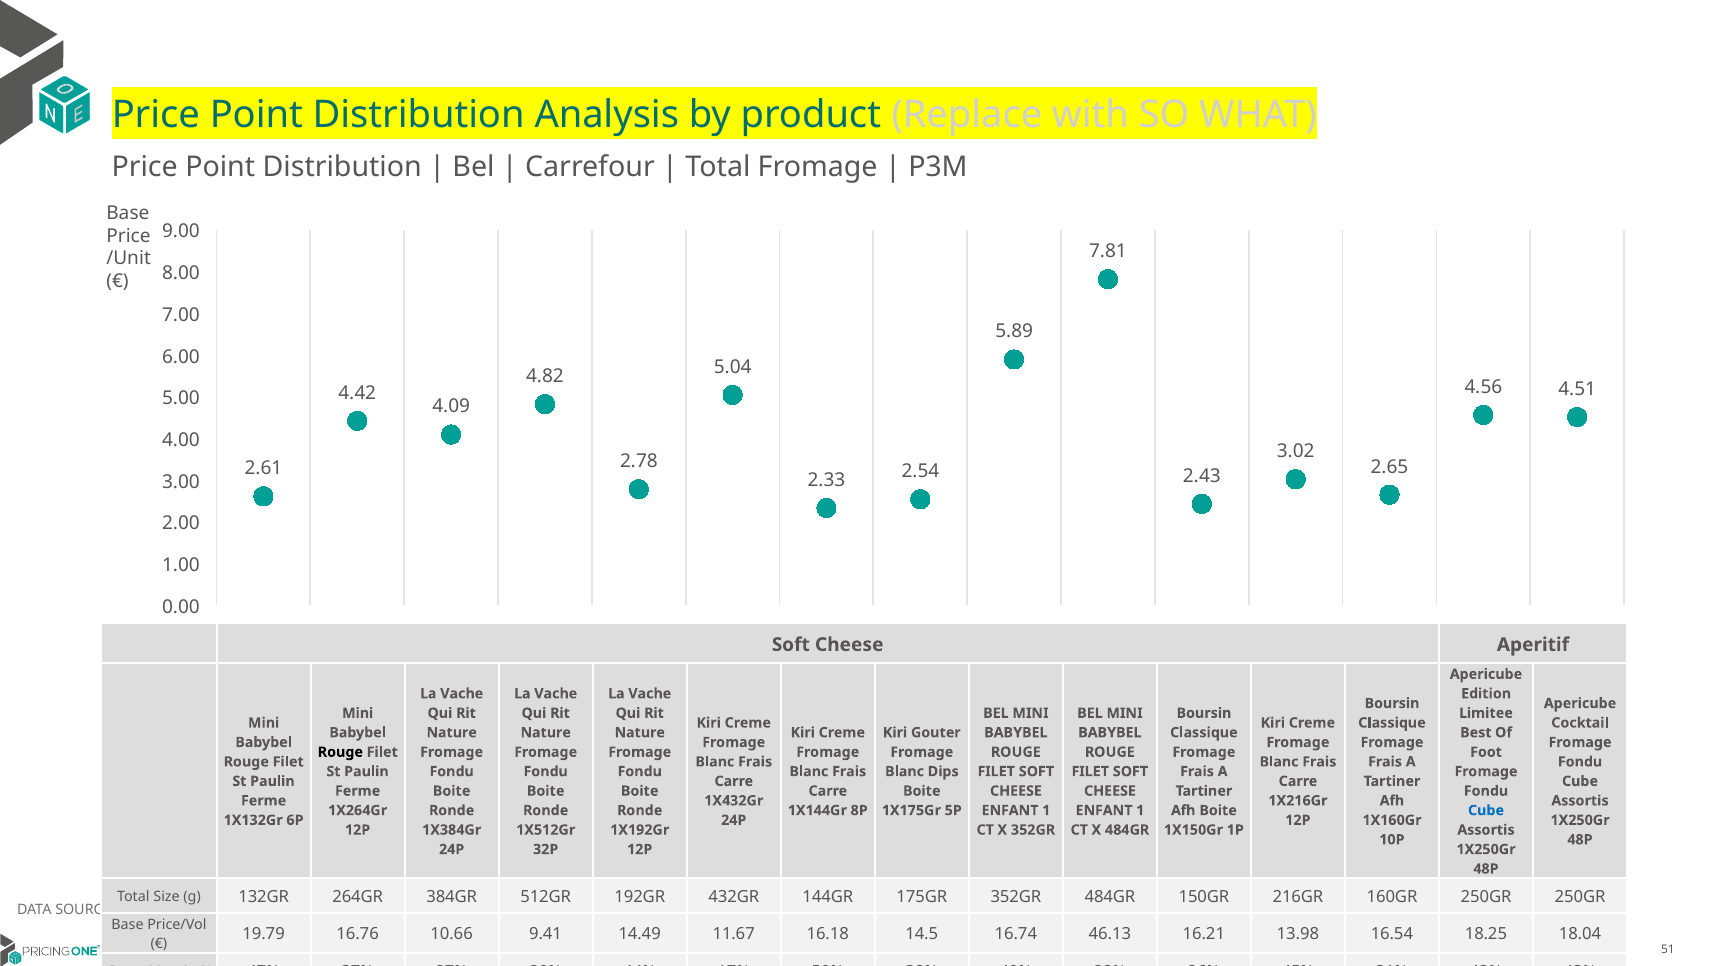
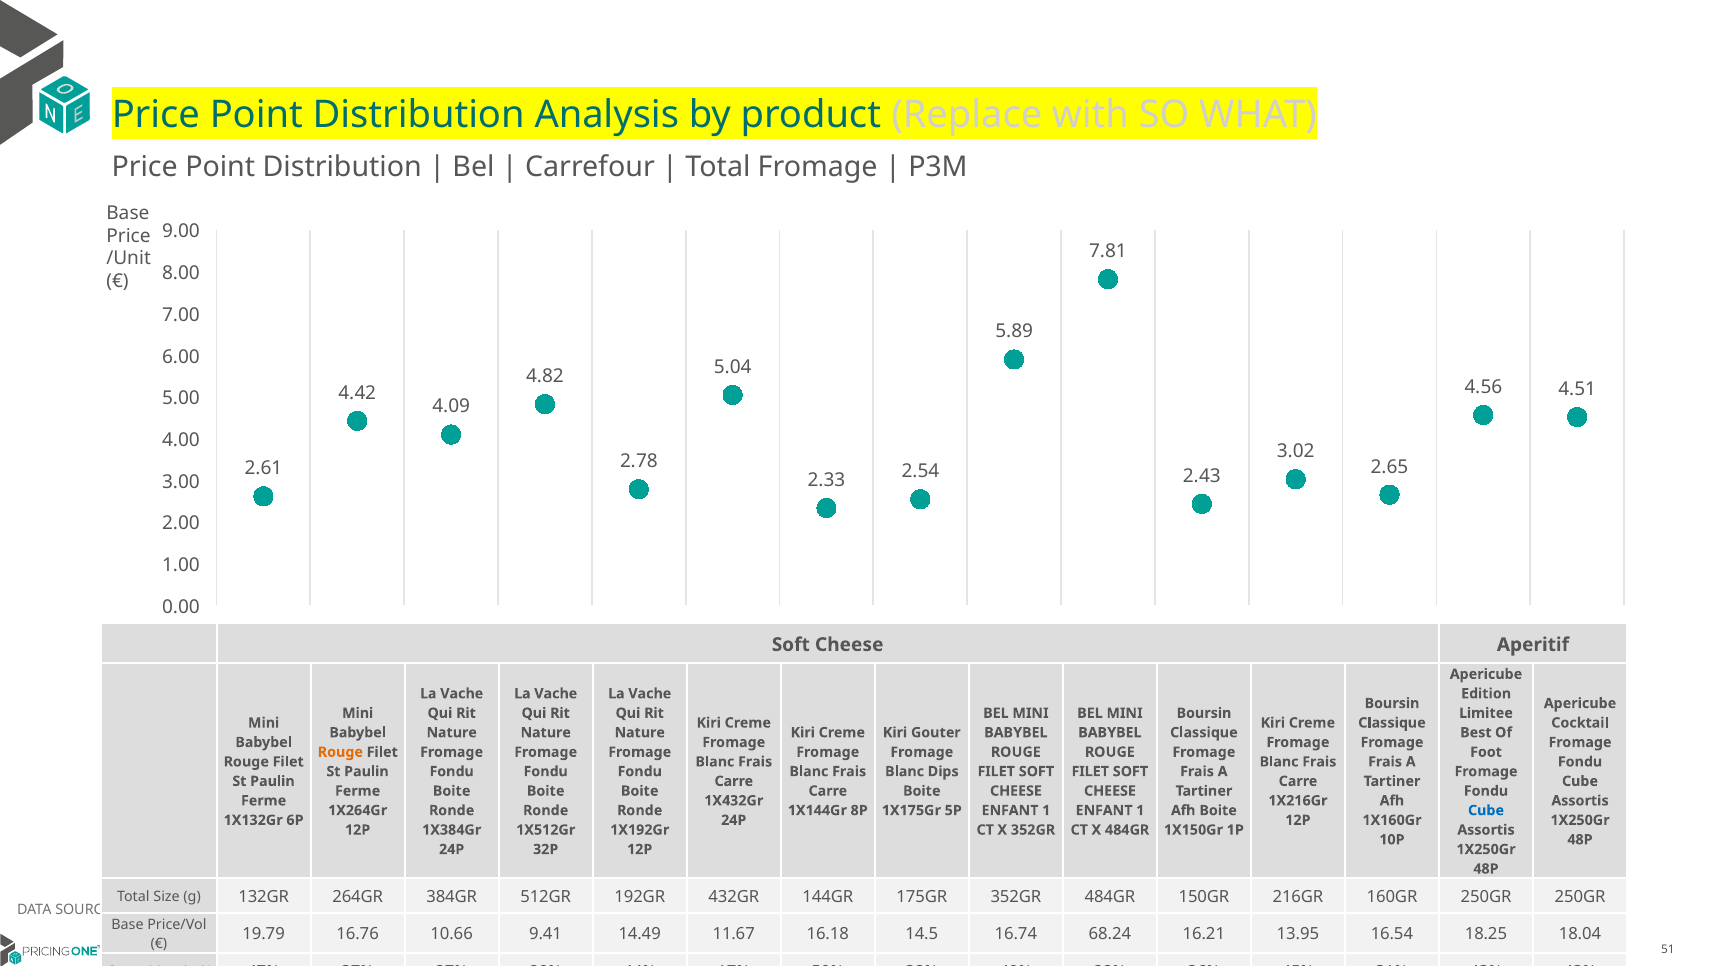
Rouge at (340, 752) colour: black -> orange
46.13: 46.13 -> 68.24
13.98: 13.98 -> 13.95
